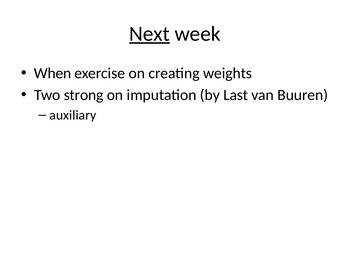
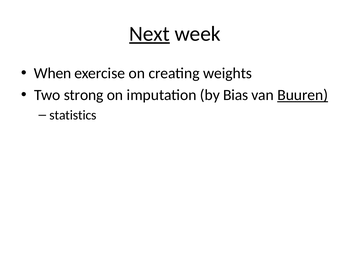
Last: Last -> Bias
Buuren underline: none -> present
auxiliary: auxiliary -> statistics
